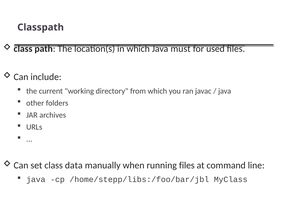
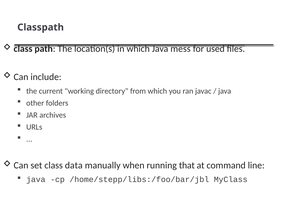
must: must -> mess
running files: files -> that
